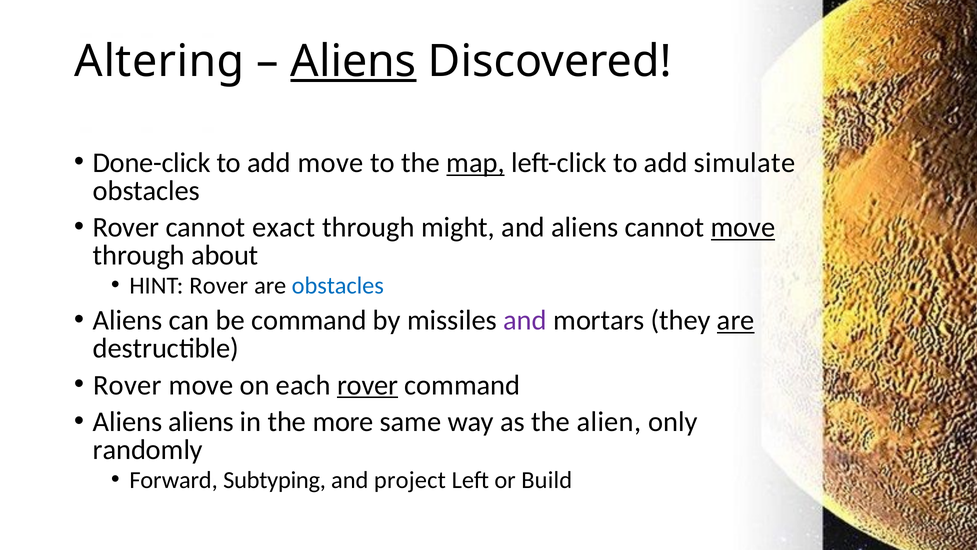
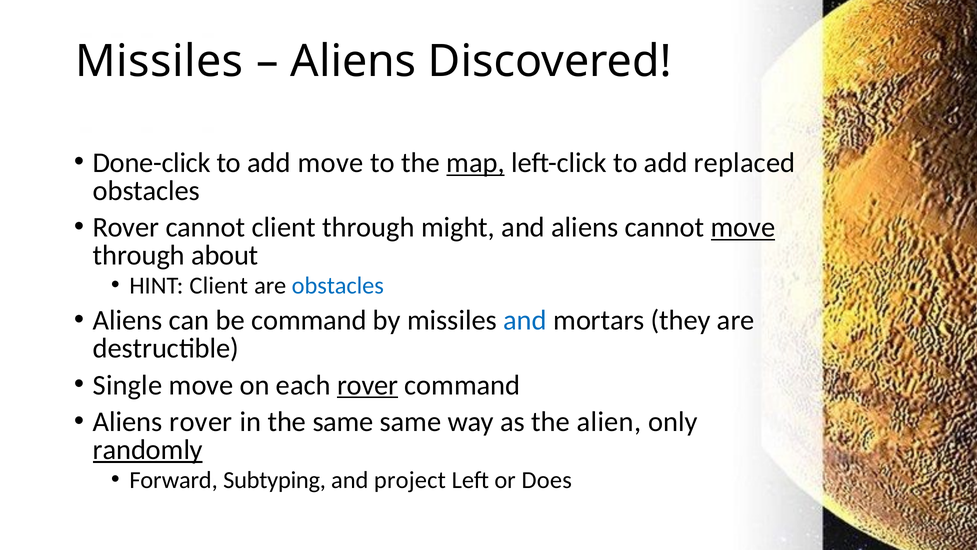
Altering at (159, 61): Altering -> Missiles
Aliens at (353, 61) underline: present -> none
simulate: simulate -> replaced
cannot exact: exact -> client
HINT Rover: Rover -> Client
and at (525, 320) colour: purple -> blue
are at (736, 320) underline: present -> none
Rover at (128, 385): Rover -> Single
Aliens aliens: aliens -> rover
the more: more -> same
randomly underline: none -> present
Build: Build -> Does
